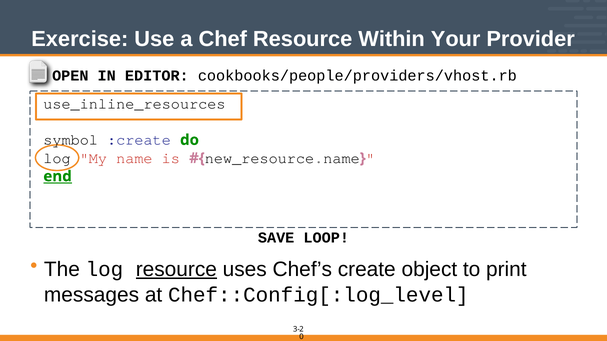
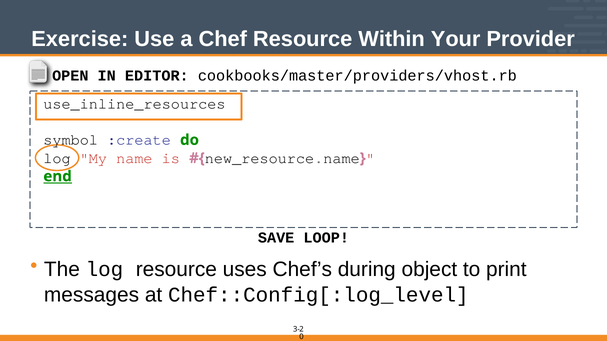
cookbooks/people/providers/vhost.rb: cookbooks/people/providers/vhost.rb -> cookbooks/master/providers/vhost.rb
resource at (176, 270) underline: present -> none
create: create -> during
